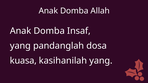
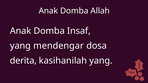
pandanglah: pandanglah -> mendengar
kuasa: kuasa -> derita
